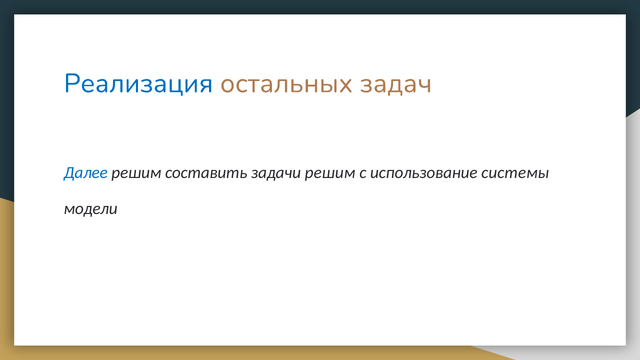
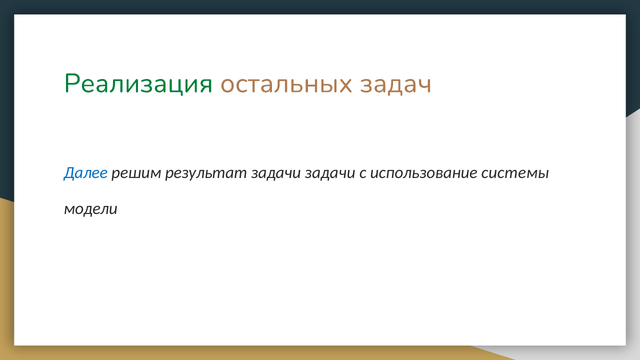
Реализация colour: blue -> green
составить: составить -> результат
задачи решим: решим -> задачи
